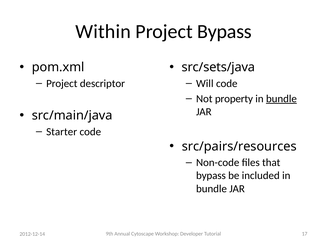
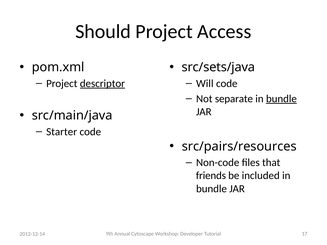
Within: Within -> Should
Project Bypass: Bypass -> Access
descriptor underline: none -> present
property: property -> separate
bypass at (211, 176): bypass -> friends
